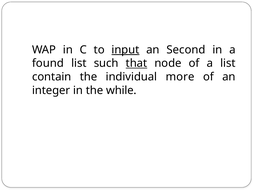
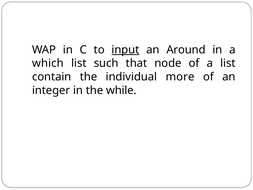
Second: Second -> Around
found: found -> which
that underline: present -> none
